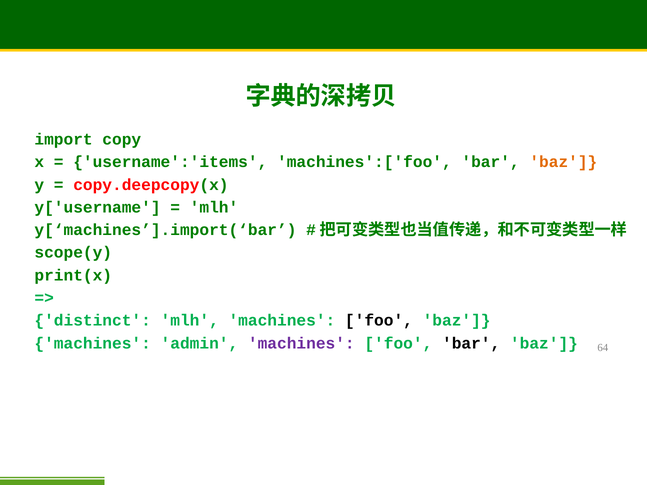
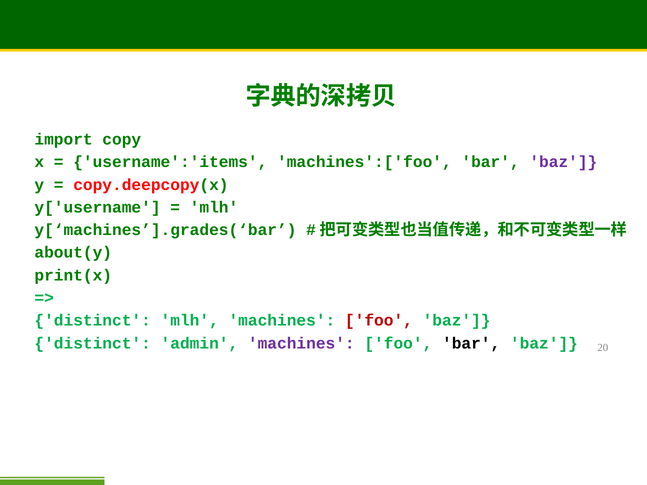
baz at (563, 162) colour: orange -> purple
y[‘machines’].import(‘bar: y[‘machines’].import(‘bar -> y[‘machines’].grades(‘bar
scope(y: scope(y -> about(y
foo at (379, 321) colour: black -> red
machines at (93, 343): machines -> distinct
64: 64 -> 20
